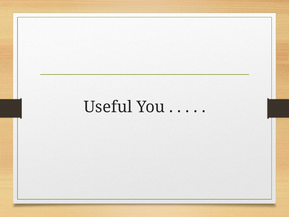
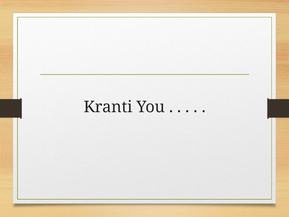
Useful: Useful -> Kranti
